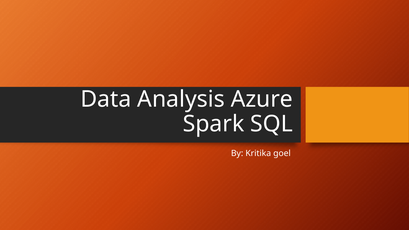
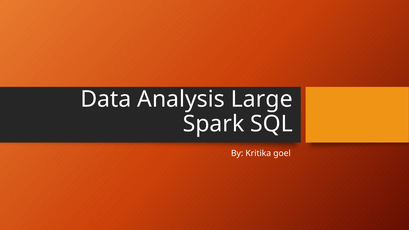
Azure: Azure -> Large
